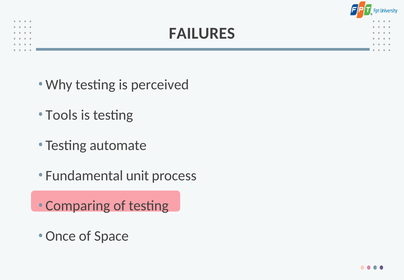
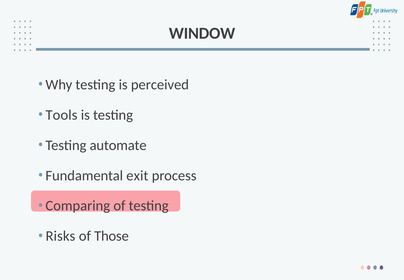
FAILURES: FAILURES -> WINDOW
unit: unit -> exit
Once: Once -> Risks
Space: Space -> Those
